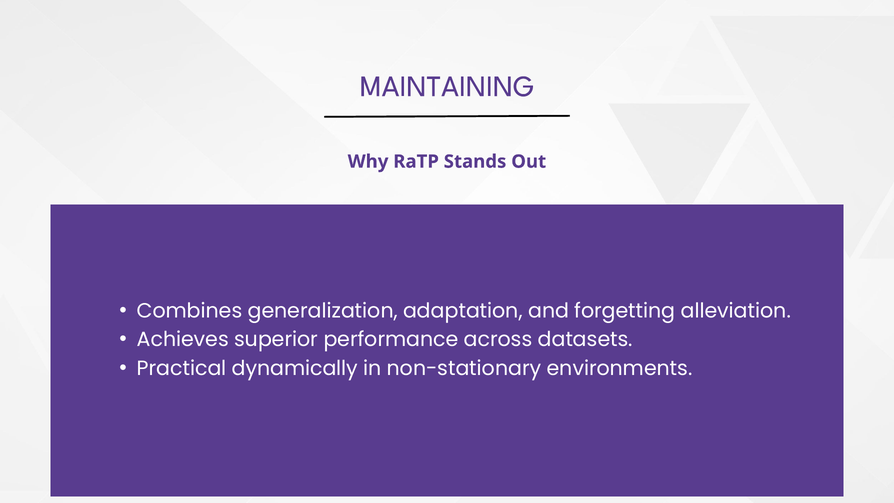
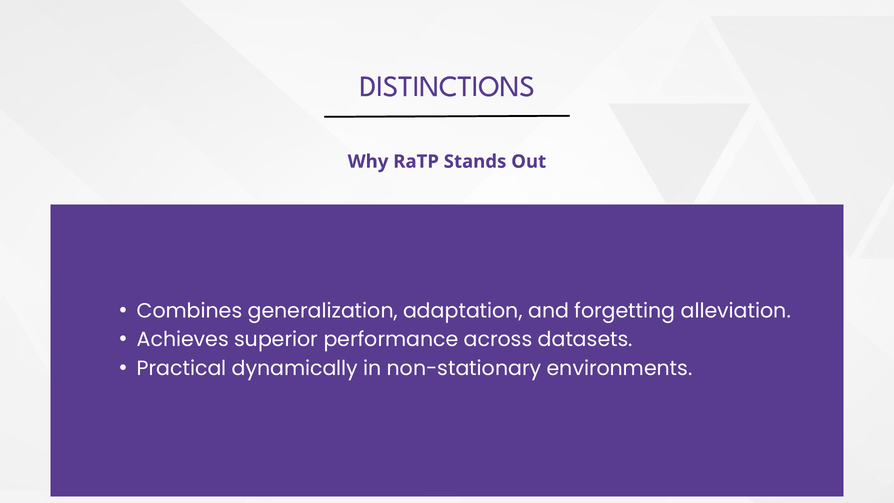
MAINTAINING: MAINTAINING -> DISTINCTIONS
